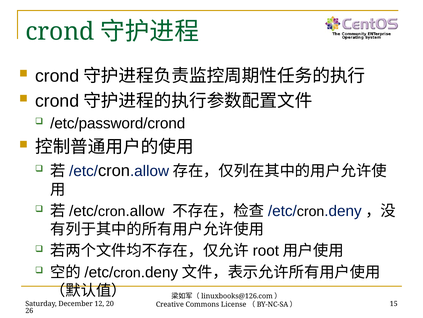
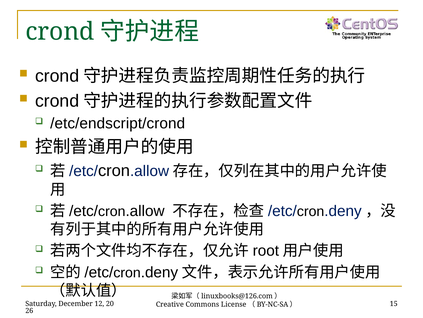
/etc/password/crond: /etc/password/crond -> /etc/endscript/crond
